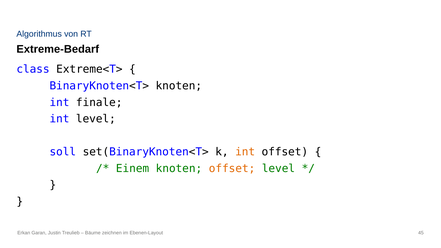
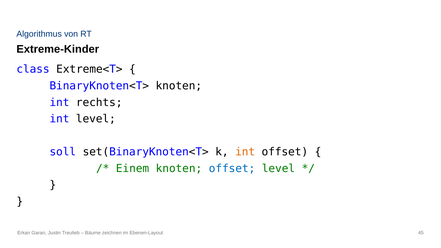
Extreme-Bedarf: Extreme-Bedarf -> Extreme-Kinder
finale: finale -> rechts
offset at (232, 168) colour: orange -> blue
